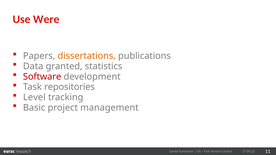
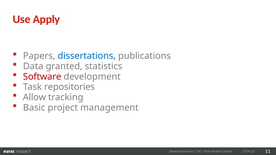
Were: Were -> Apply
dissertations colour: orange -> blue
Level: Level -> Allow
